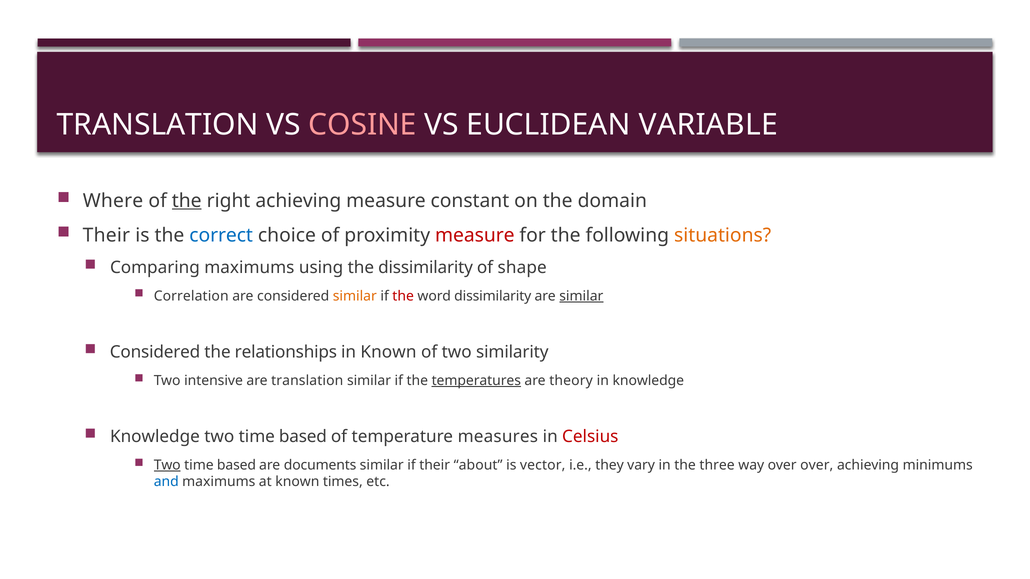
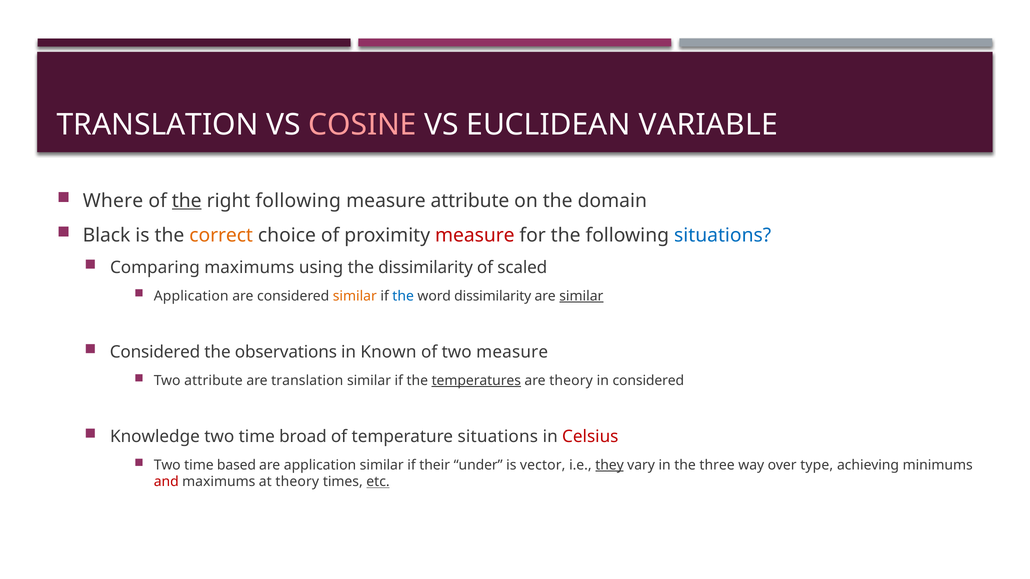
right achieving: achieving -> following
measure constant: constant -> attribute
Their at (106, 235): Their -> Black
correct colour: blue -> orange
situations at (723, 235) colour: orange -> blue
shape: shape -> scaled
Correlation at (191, 296): Correlation -> Application
the at (403, 296) colour: red -> blue
relationships: relationships -> observations
two similarity: similarity -> measure
Two intensive: intensive -> attribute
in knowledge: knowledge -> considered
based at (303, 437): based -> broad
temperature measures: measures -> situations
Two at (167, 465) underline: present -> none
are documents: documents -> application
about: about -> under
they underline: none -> present
over over: over -> type
and colour: blue -> red
at known: known -> theory
etc underline: none -> present
